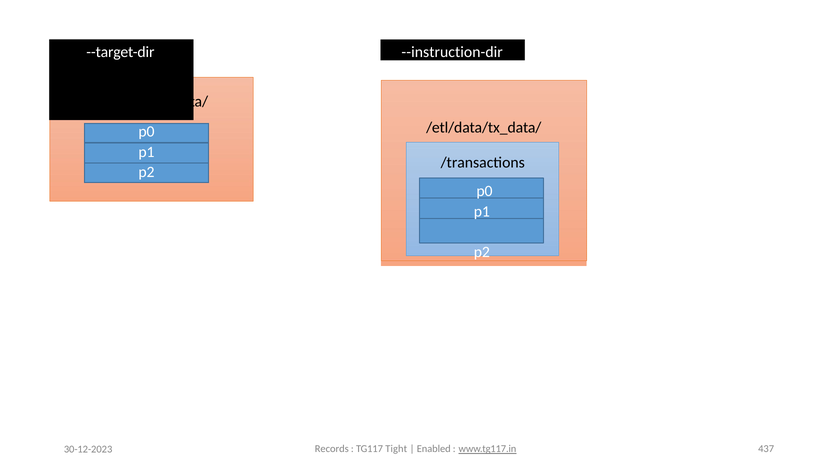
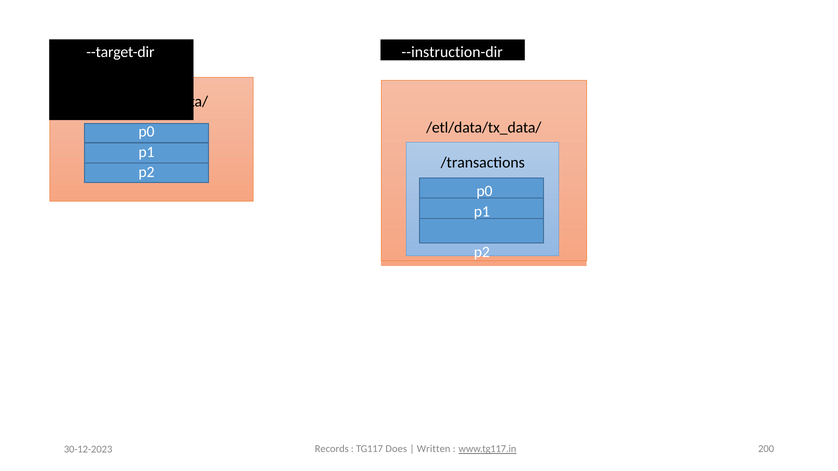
Tight: Tight -> Does
Enabled: Enabled -> Written
437: 437 -> 200
